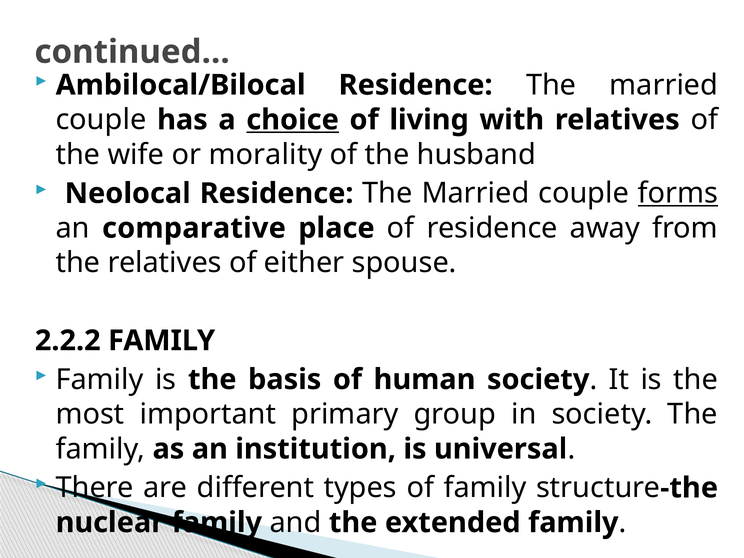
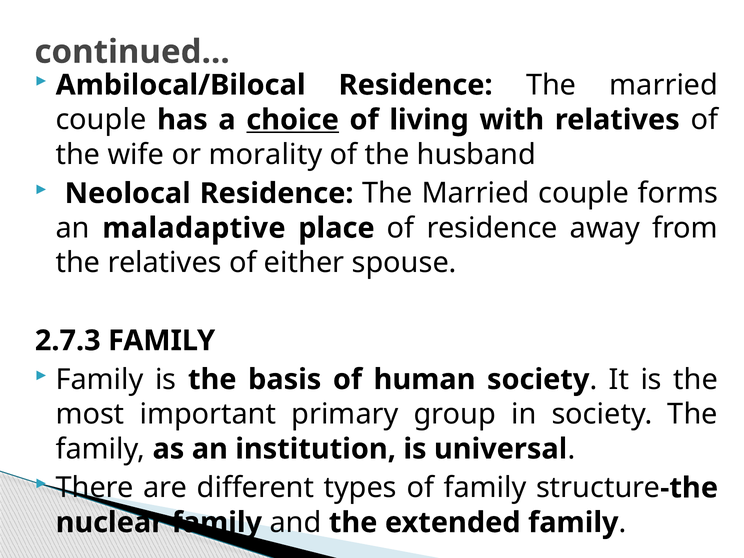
forms underline: present -> none
comparative: comparative -> maladaptive
2.2.2: 2.2.2 -> 2.7.3
